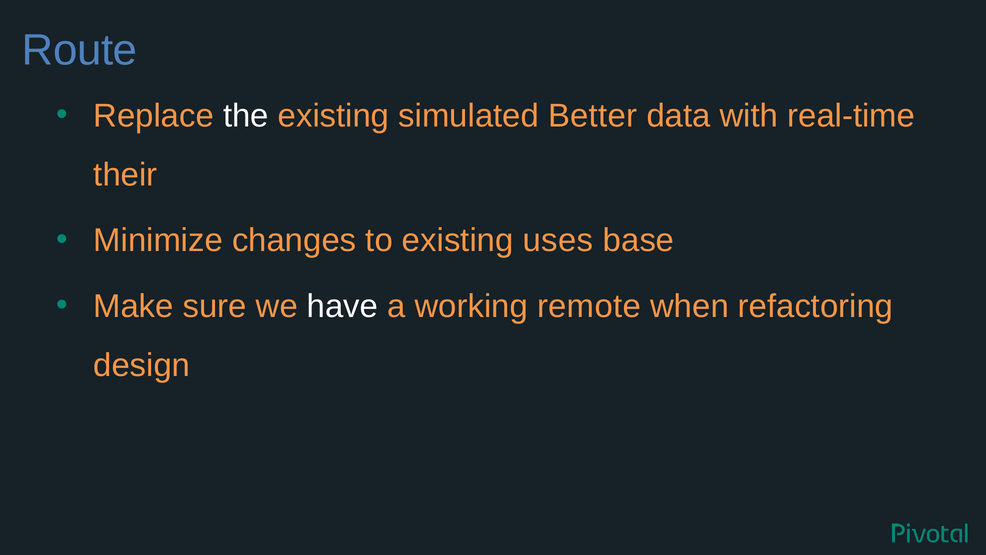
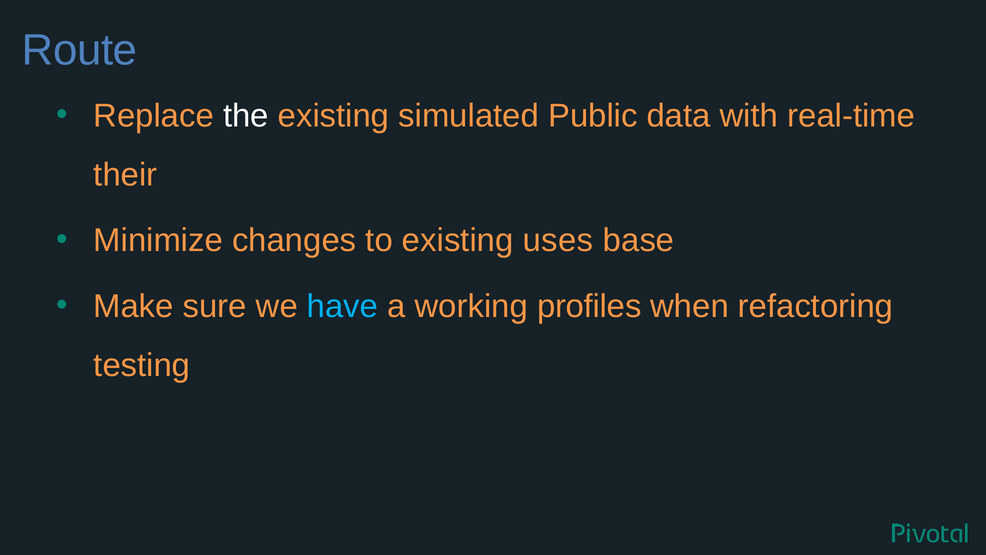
Better: Better -> Public
have colour: white -> light blue
remote: remote -> profiles
design: design -> testing
